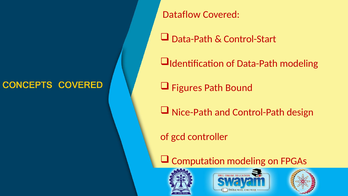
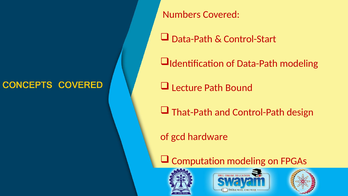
Dataflow: Dataflow -> Numbers
Figures: Figures -> Lecture
Nice-Path: Nice-Path -> That-Path
controller: controller -> hardware
